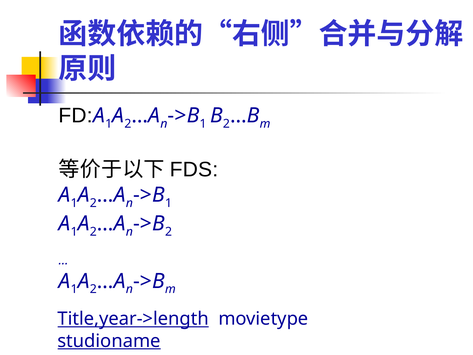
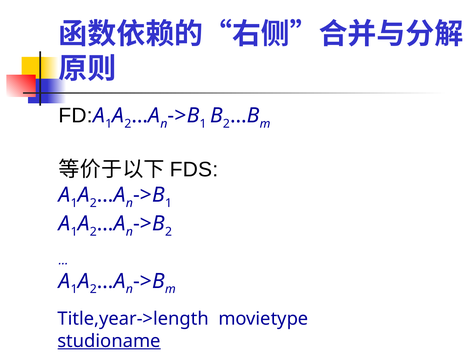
Title,year->length underline: present -> none
